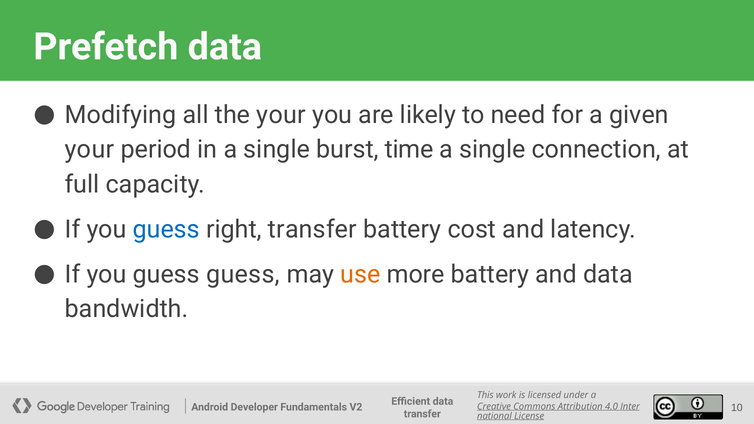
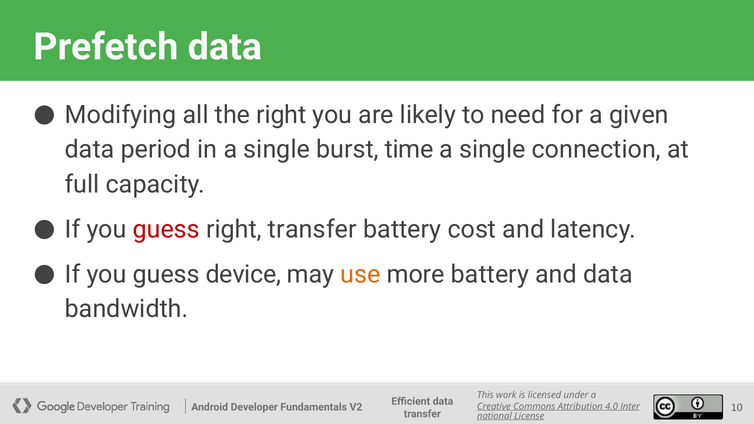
the your: your -> right
your at (89, 150): your -> data
guess at (166, 229) colour: blue -> red
guess guess: guess -> device
